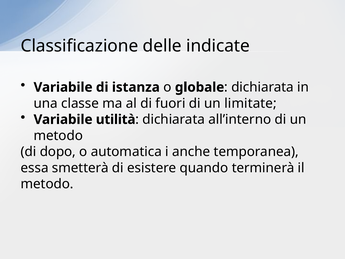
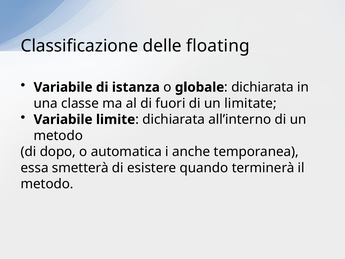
indicate: indicate -> floating
utilità: utilità -> limite
